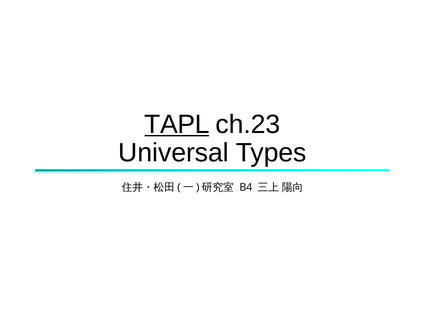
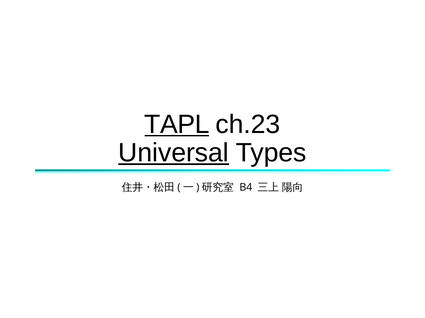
Universal underline: none -> present
